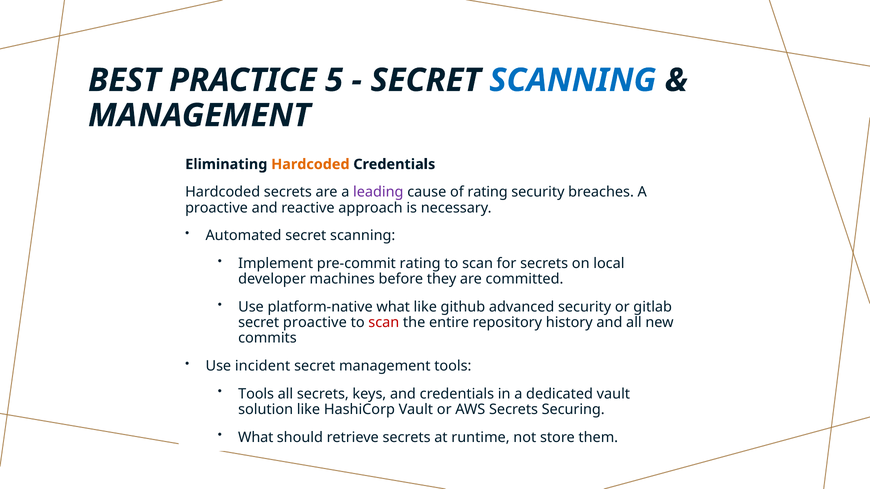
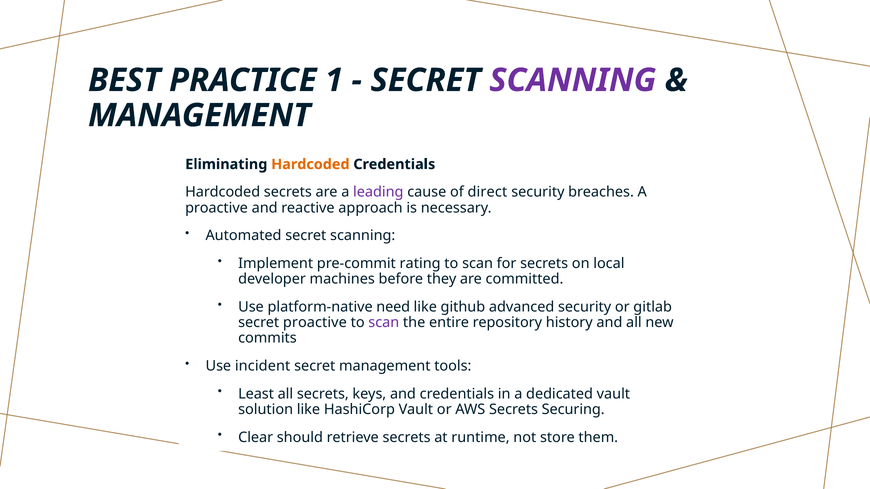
5: 5 -> 1
SCANNING at (573, 80) colour: blue -> purple
of rating: rating -> direct
platform-native what: what -> need
scan at (384, 323) colour: red -> purple
Tools at (256, 394): Tools -> Least
What at (256, 438): What -> Clear
